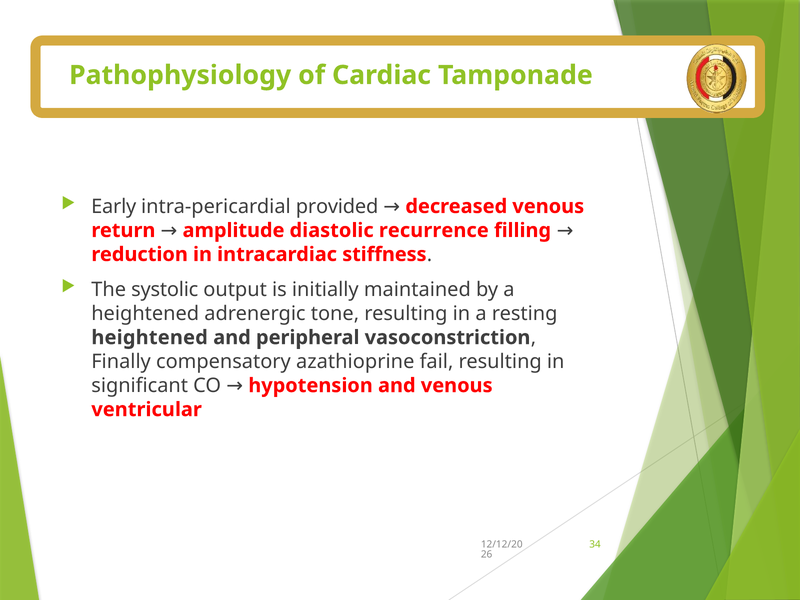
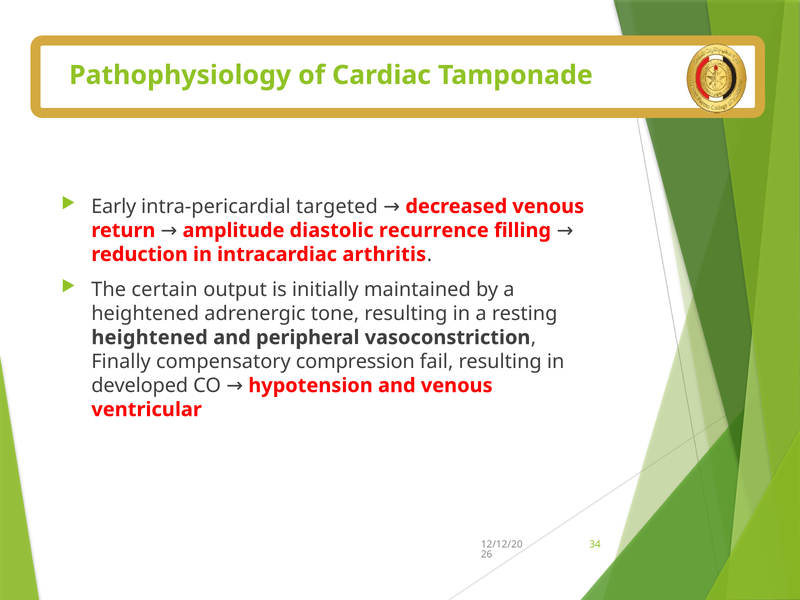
provided: provided -> targeted
stiffness: stiffness -> arthritis
systolic: systolic -> certain
azathioprine: azathioprine -> compression
significant: significant -> developed
